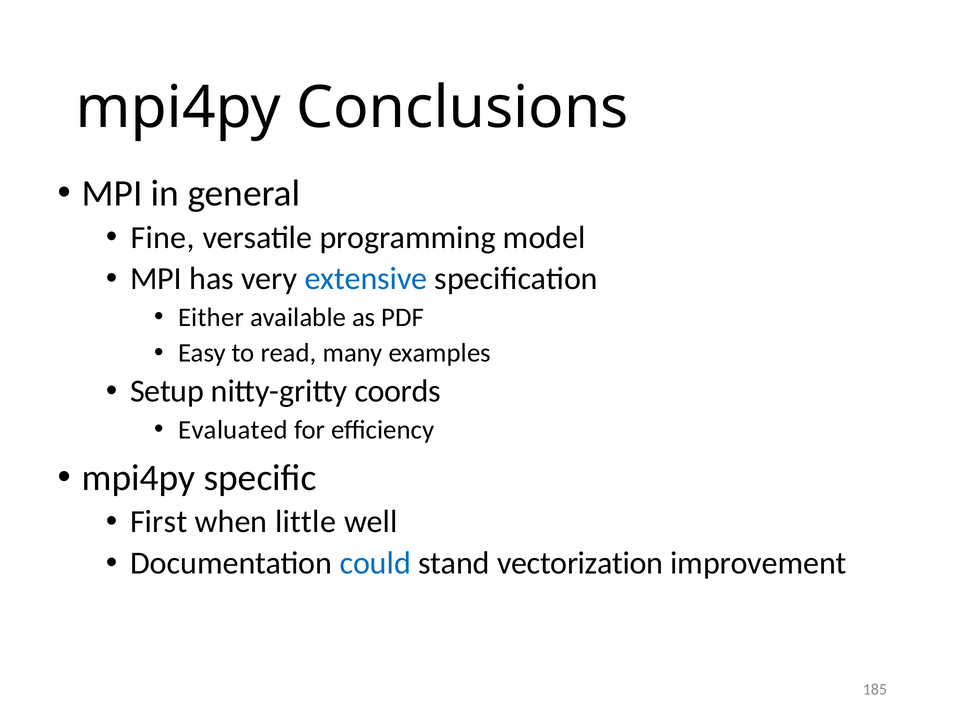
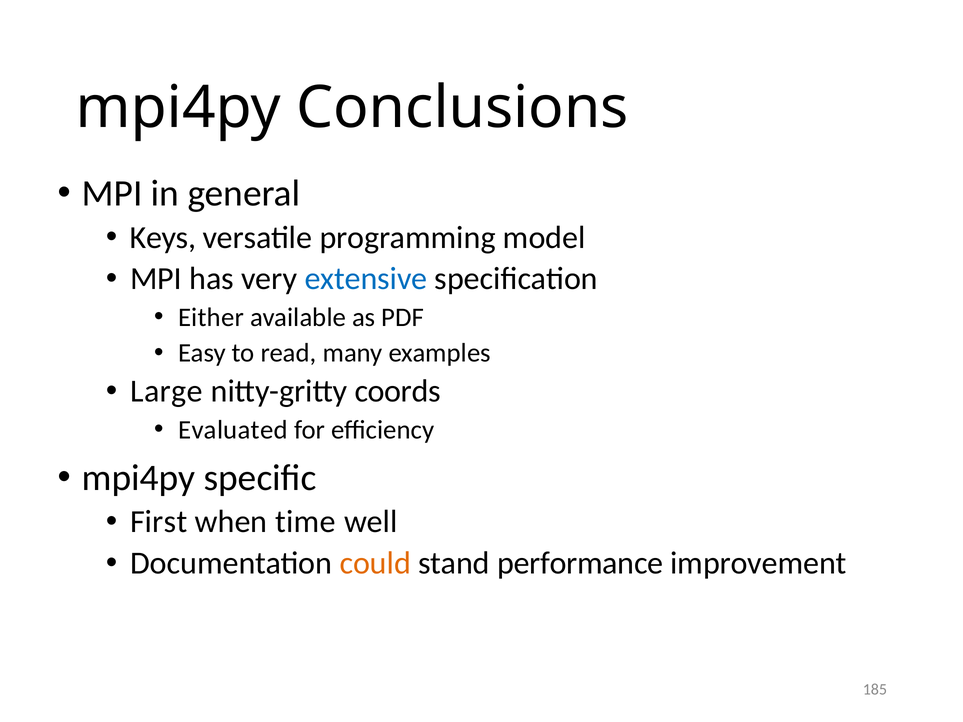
Fine: Fine -> Keys
Setup: Setup -> Large
little: little -> time
could colour: blue -> orange
vectorization: vectorization -> performance
